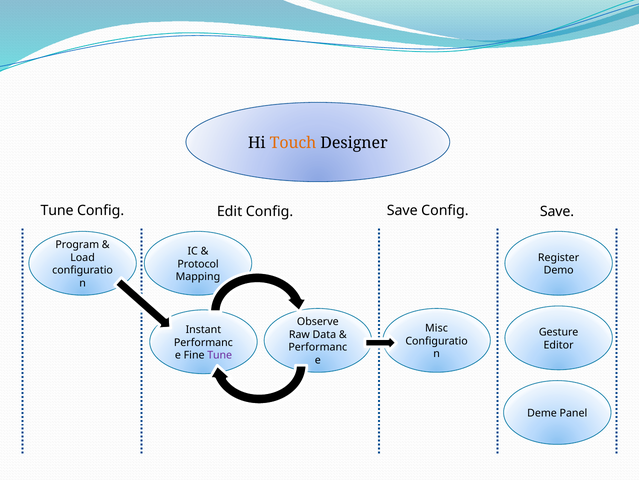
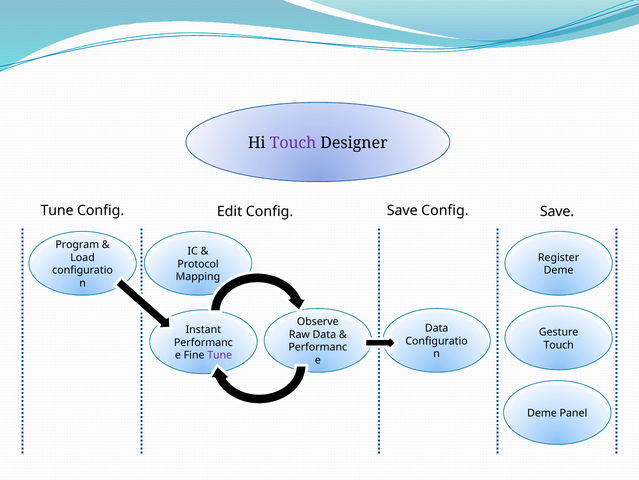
Touch at (293, 143) colour: orange -> purple
Demo at (559, 270): Demo -> Deme
Misc at (437, 328): Misc -> Data
Editor at (559, 344): Editor -> Touch
